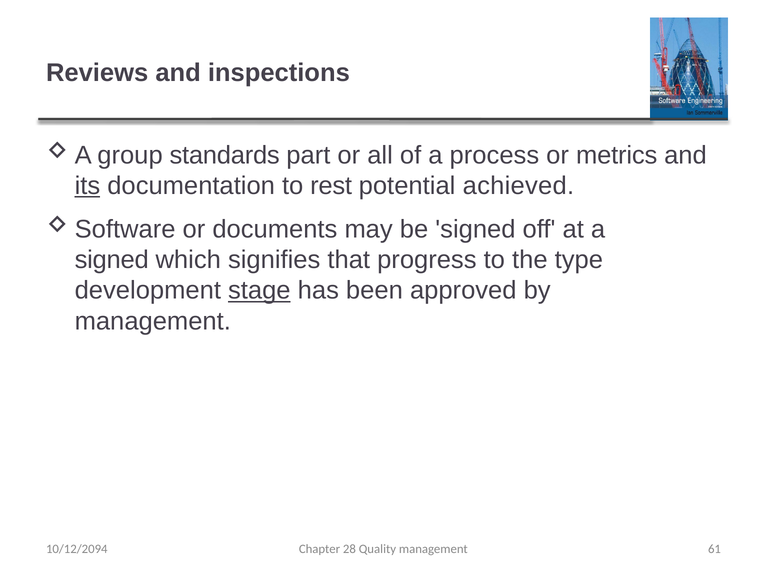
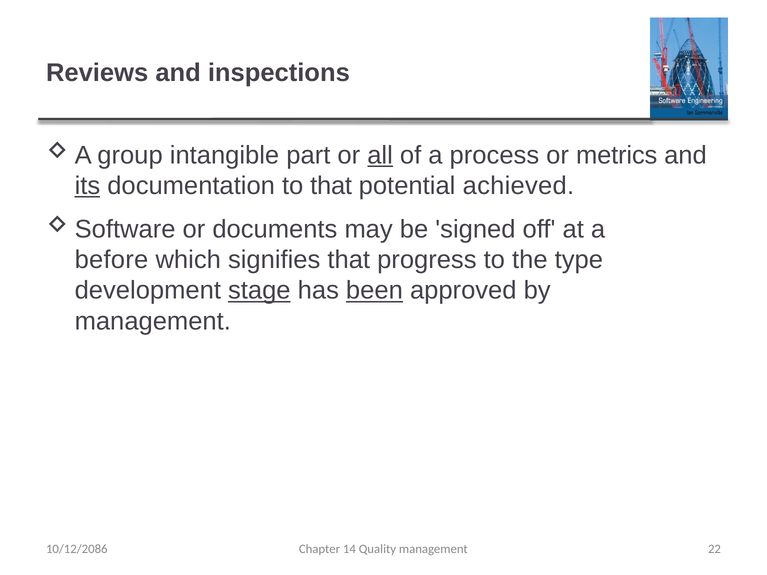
standards: standards -> intangible
all underline: none -> present
to rest: rest -> that
signed at (112, 260): signed -> before
been underline: none -> present
28: 28 -> 14
61: 61 -> 22
10/12/2094: 10/12/2094 -> 10/12/2086
